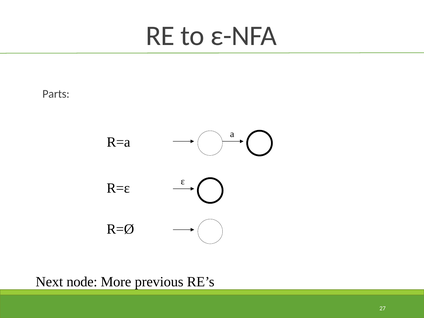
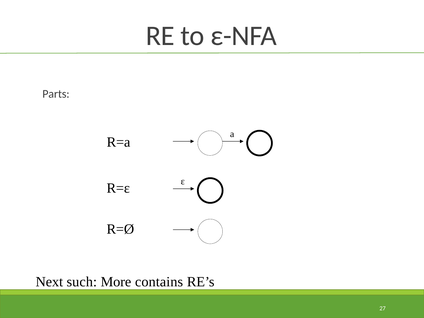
node: node -> such
previous: previous -> contains
